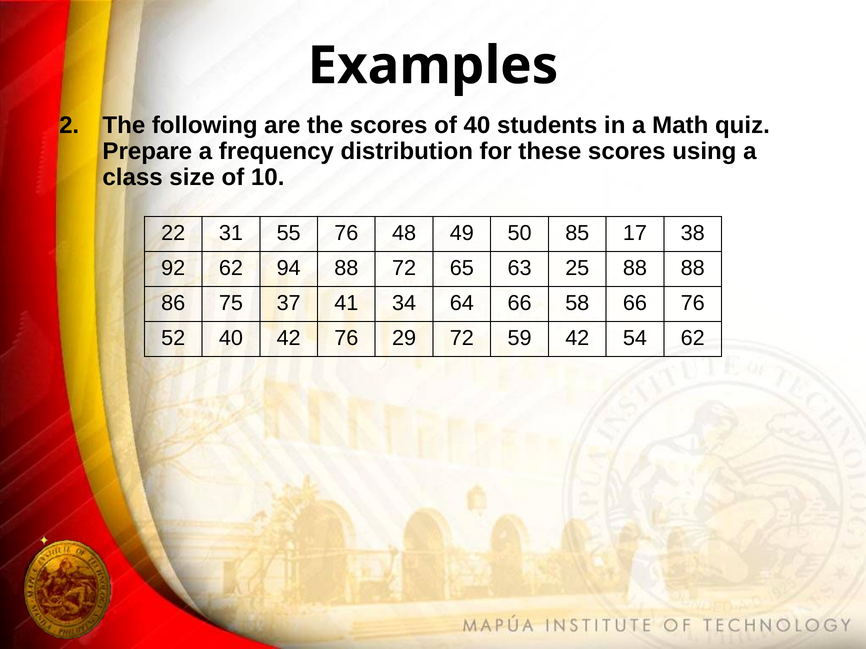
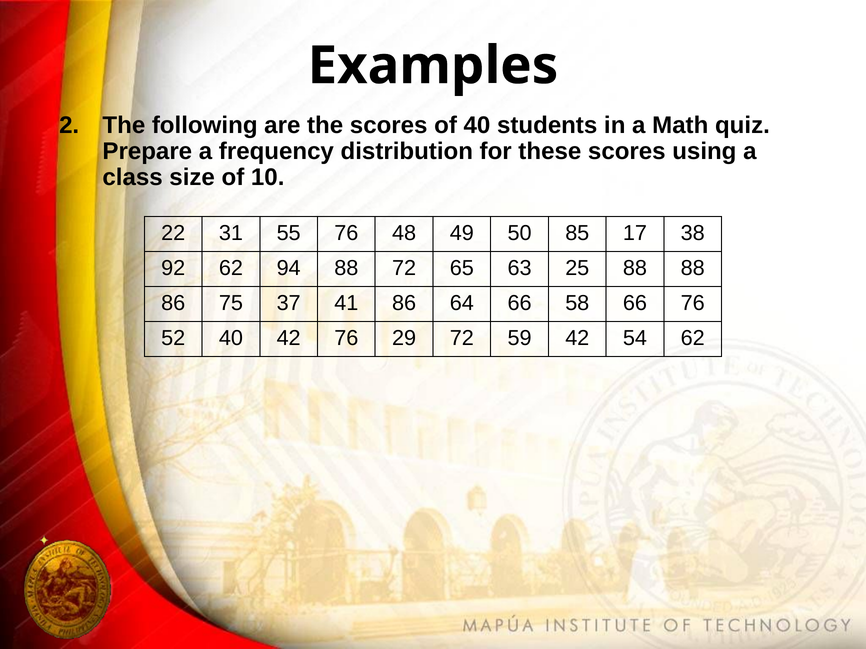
41 34: 34 -> 86
